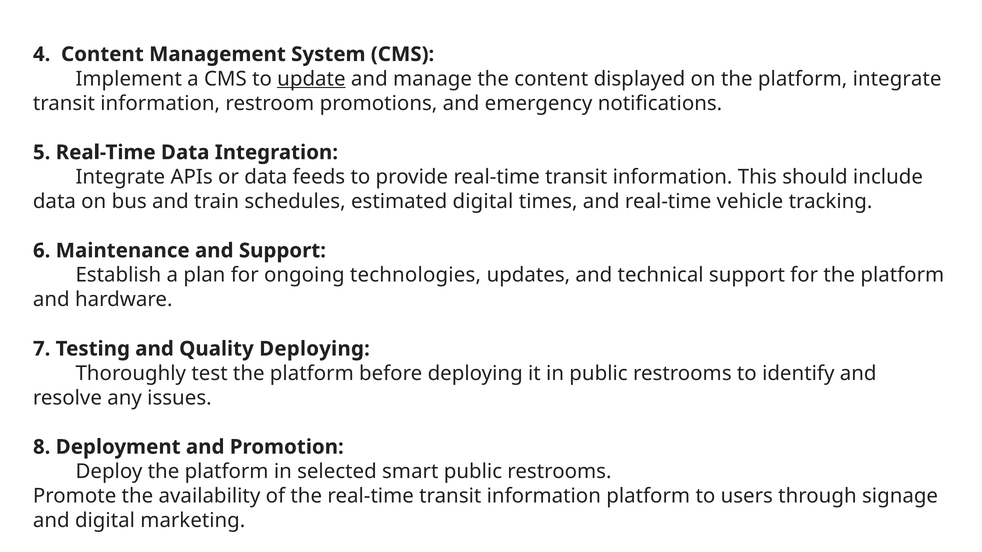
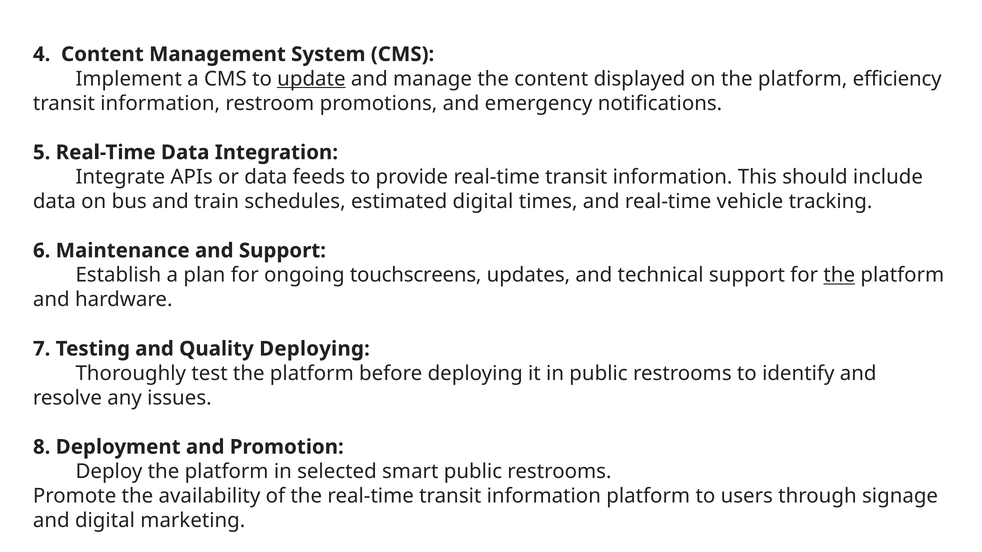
platform integrate: integrate -> efficiency
technologies: technologies -> touchscreens
the at (839, 275) underline: none -> present
